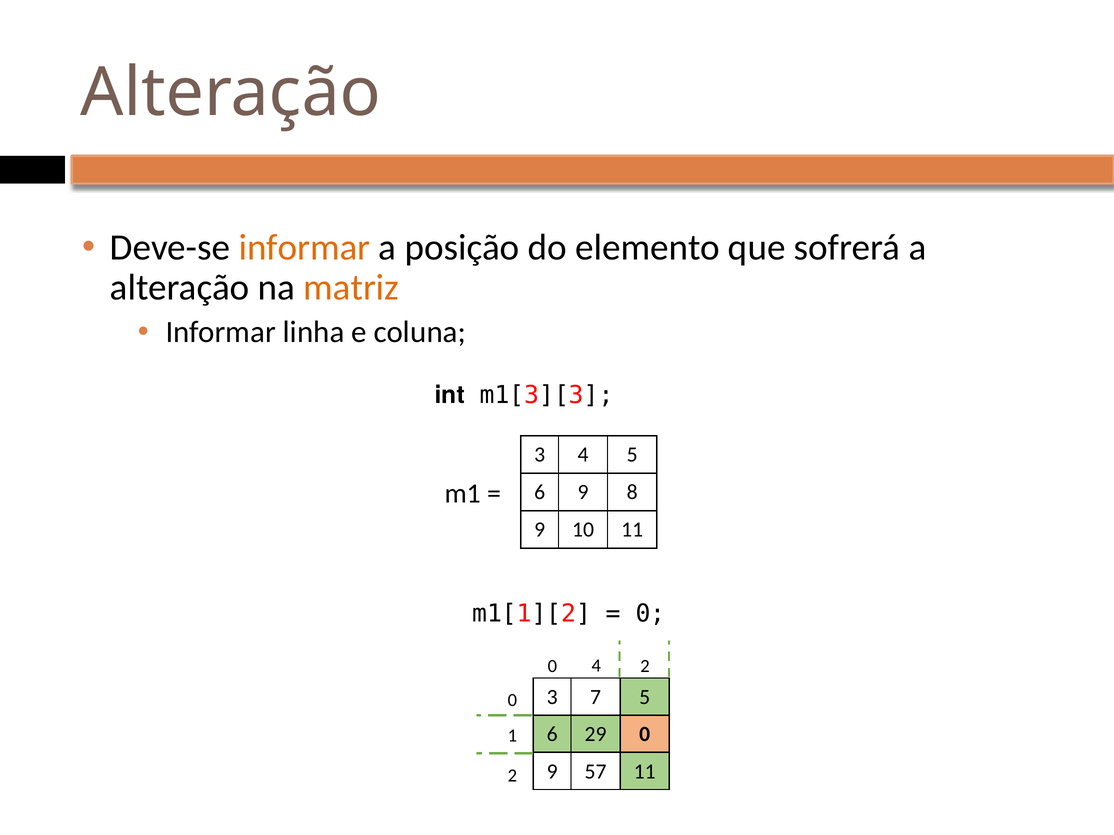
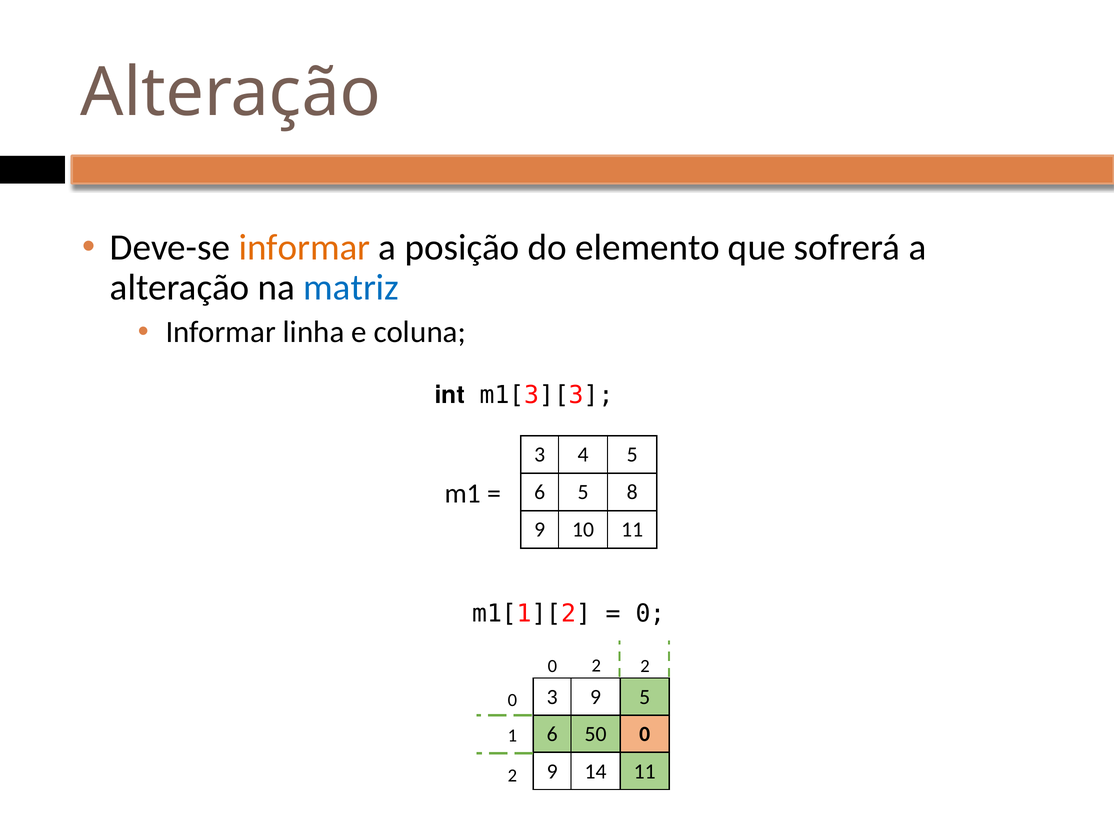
matriz colour: orange -> blue
6 9: 9 -> 5
0 4: 4 -> 2
3 7: 7 -> 9
29: 29 -> 50
57: 57 -> 14
